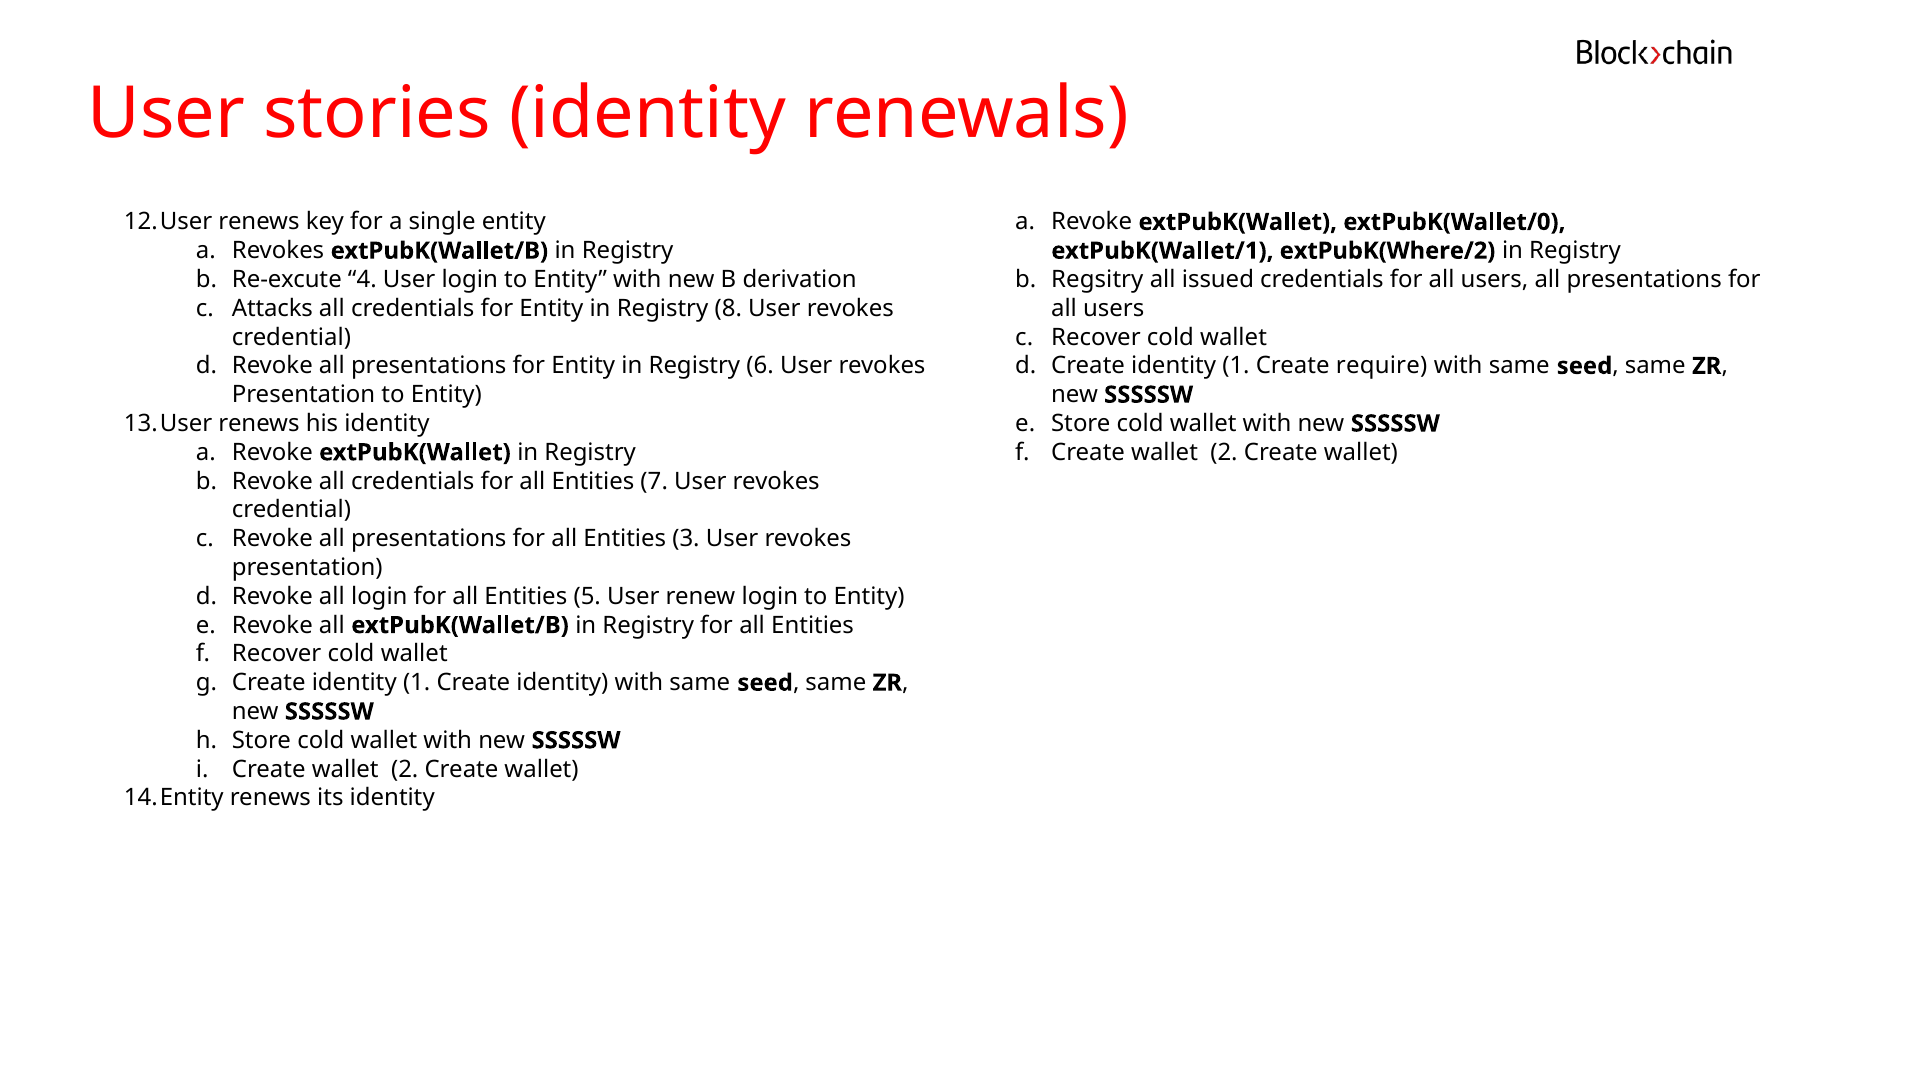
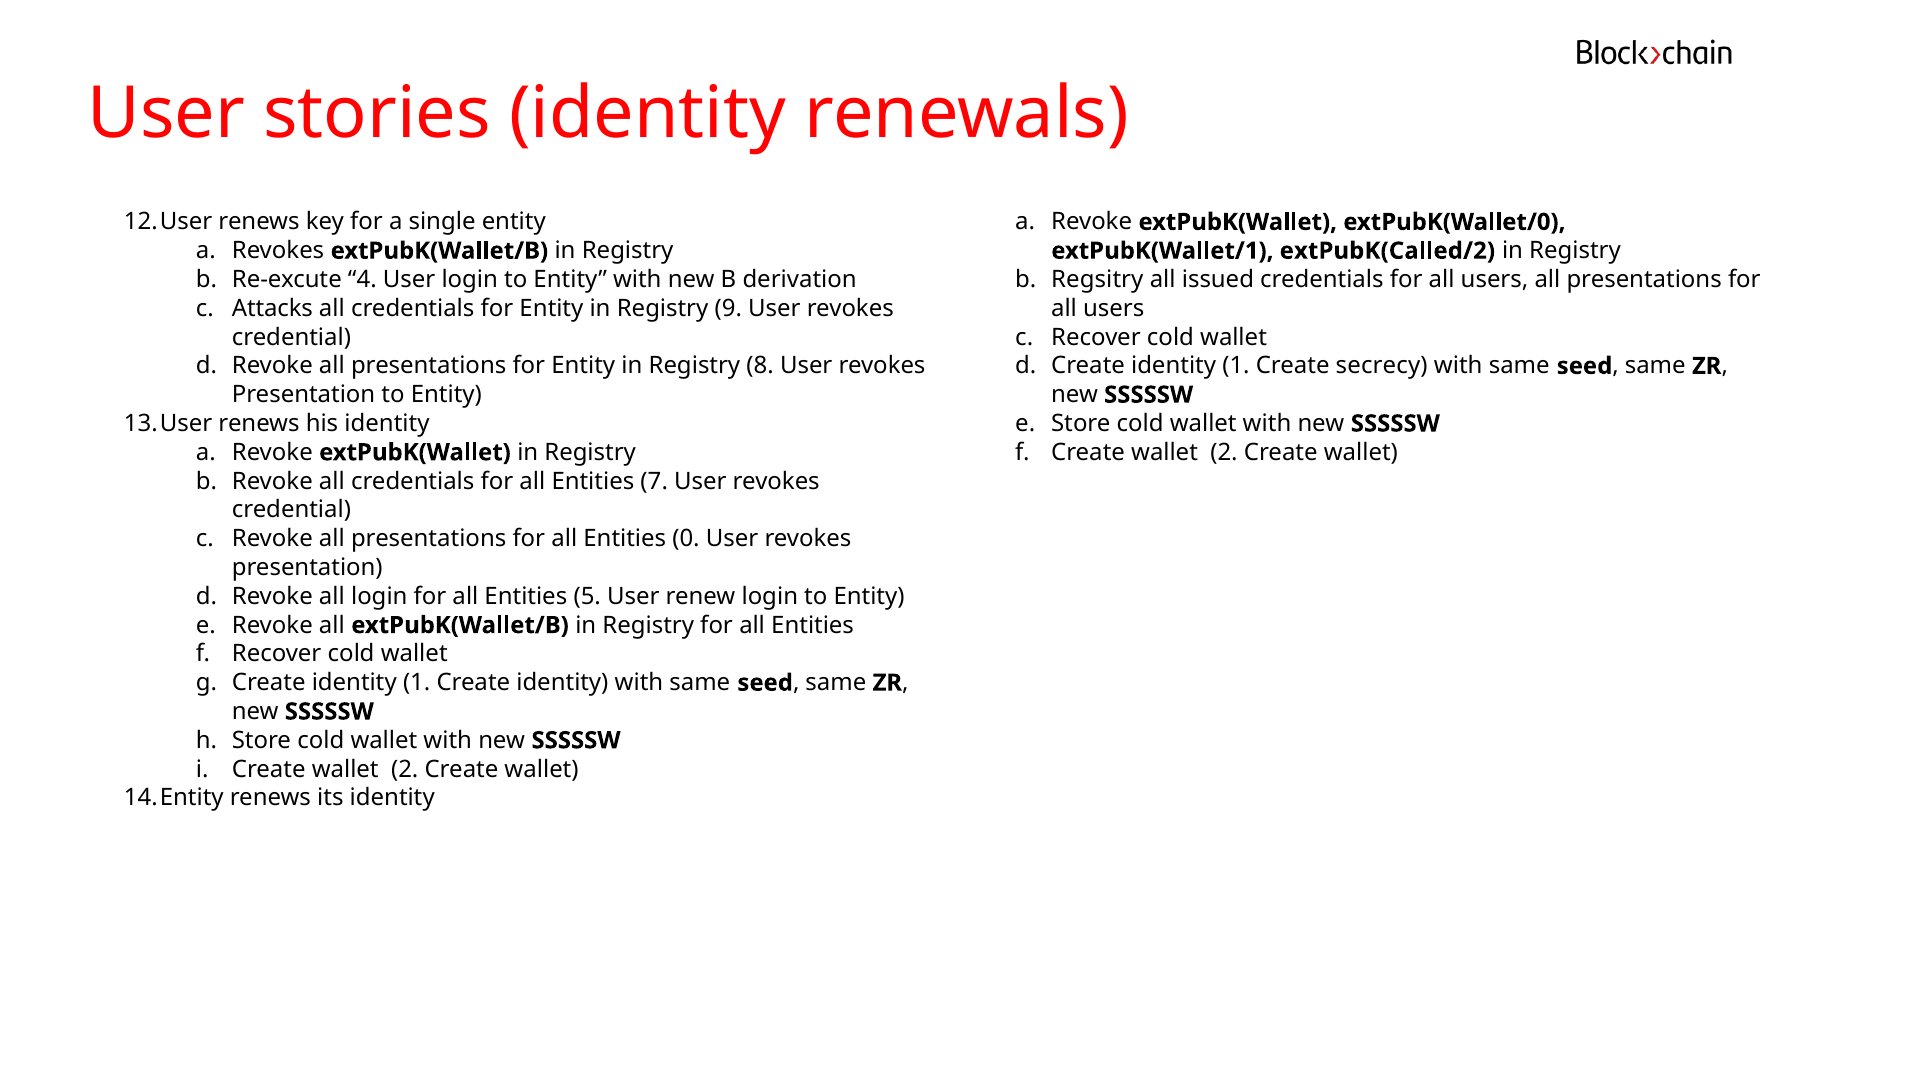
extPubK(Where/2: extPubK(Where/2 -> extPubK(Called/2
8: 8 -> 9
6: 6 -> 8
require: require -> secrecy
3: 3 -> 0
